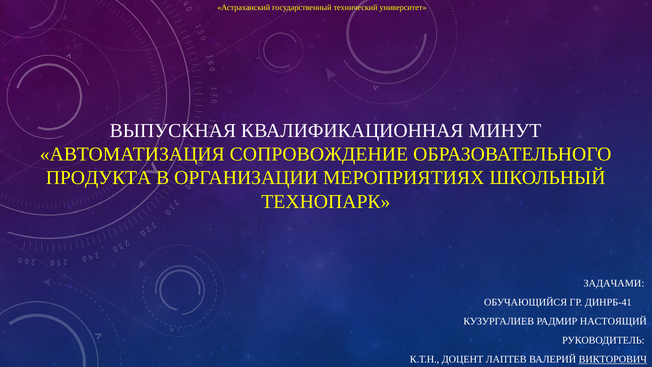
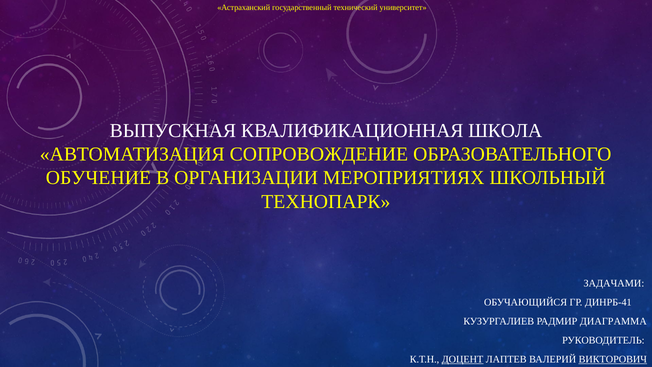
МИНУТ: МИНУТ -> ШКОЛА
ПРОДУКТА: ПРОДУКТА -> ОБУЧЕНИЕ
НАСТОЯЩИЙ: НАСТОЯЩИЙ -> ДИАГРАММА
ДОЦЕНТ underline: none -> present
